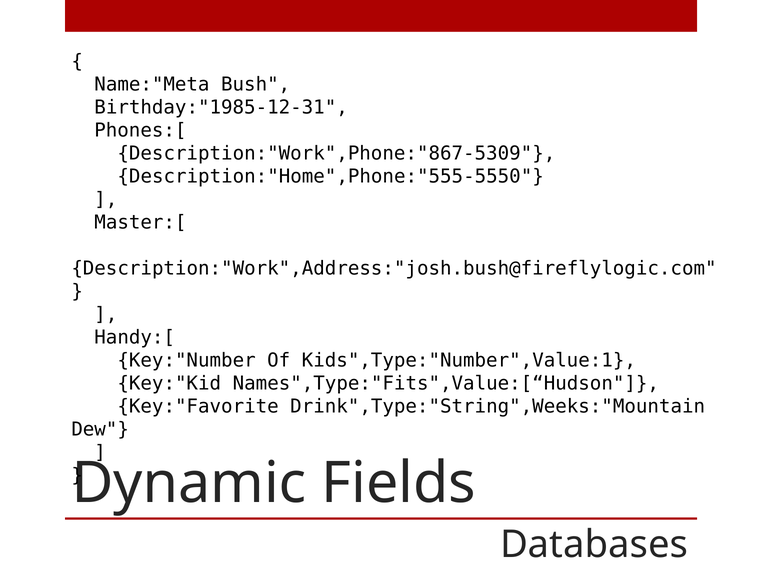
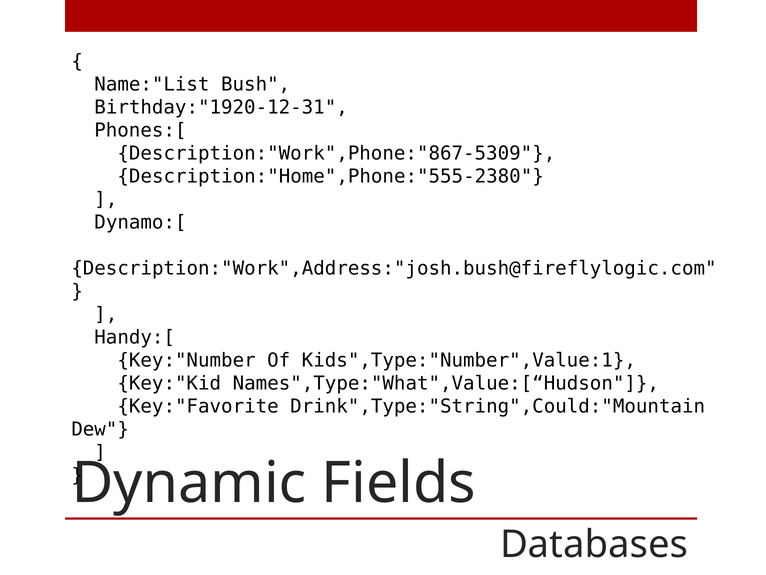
Name:"Meta: Name:"Meta -> Name:"List
Birthday:"1985-12-31: Birthday:"1985-12-31 -> Birthday:"1920-12-31
Description:"Home",Phone:"555-5550: Description:"Home",Phone:"555-5550 -> Description:"Home",Phone:"555-2380
Master:[: Master:[ -> Dynamo:[
Names",Type:"Fits",Value:[“Hudson: Names",Type:"Fits",Value:[“Hudson -> Names",Type:"What",Value:[“Hudson
Drink",Type:"String",Weeks:"Mountain: Drink",Type:"String",Weeks:"Mountain -> Drink",Type:"String",Could:"Mountain
